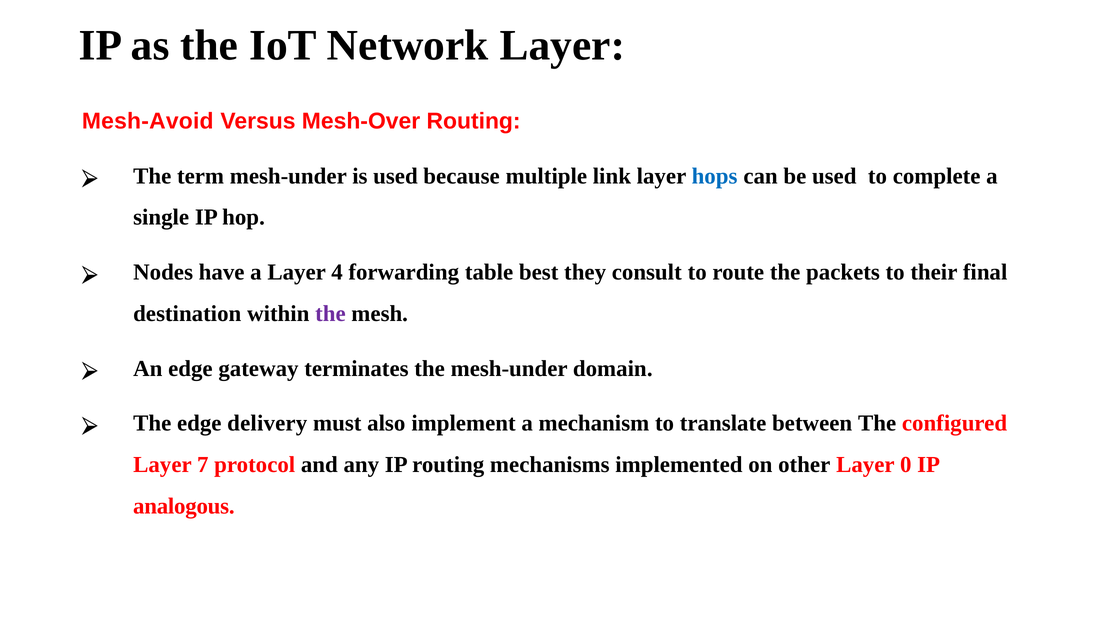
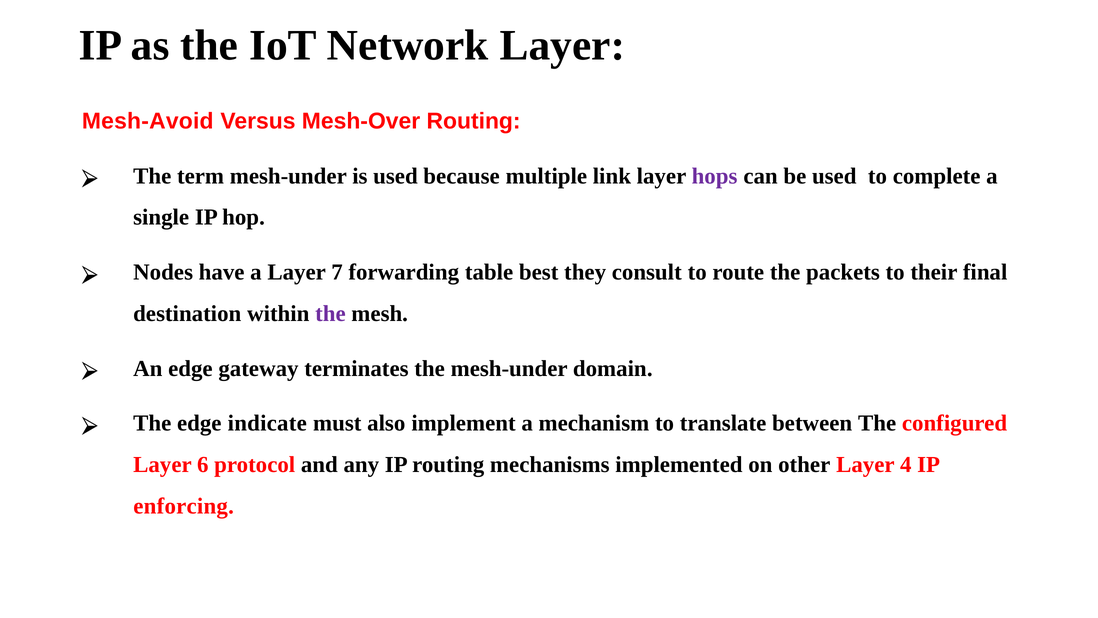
hops colour: blue -> purple
4: 4 -> 7
delivery: delivery -> indicate
7: 7 -> 6
0: 0 -> 4
analogous: analogous -> enforcing
